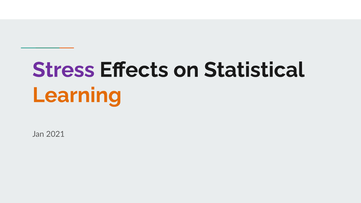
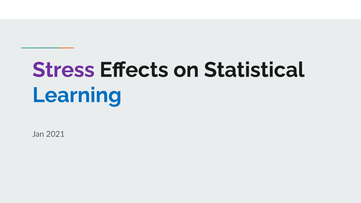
Learning colour: orange -> blue
